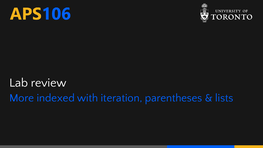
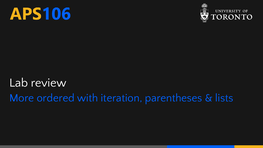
indexed: indexed -> ordered
